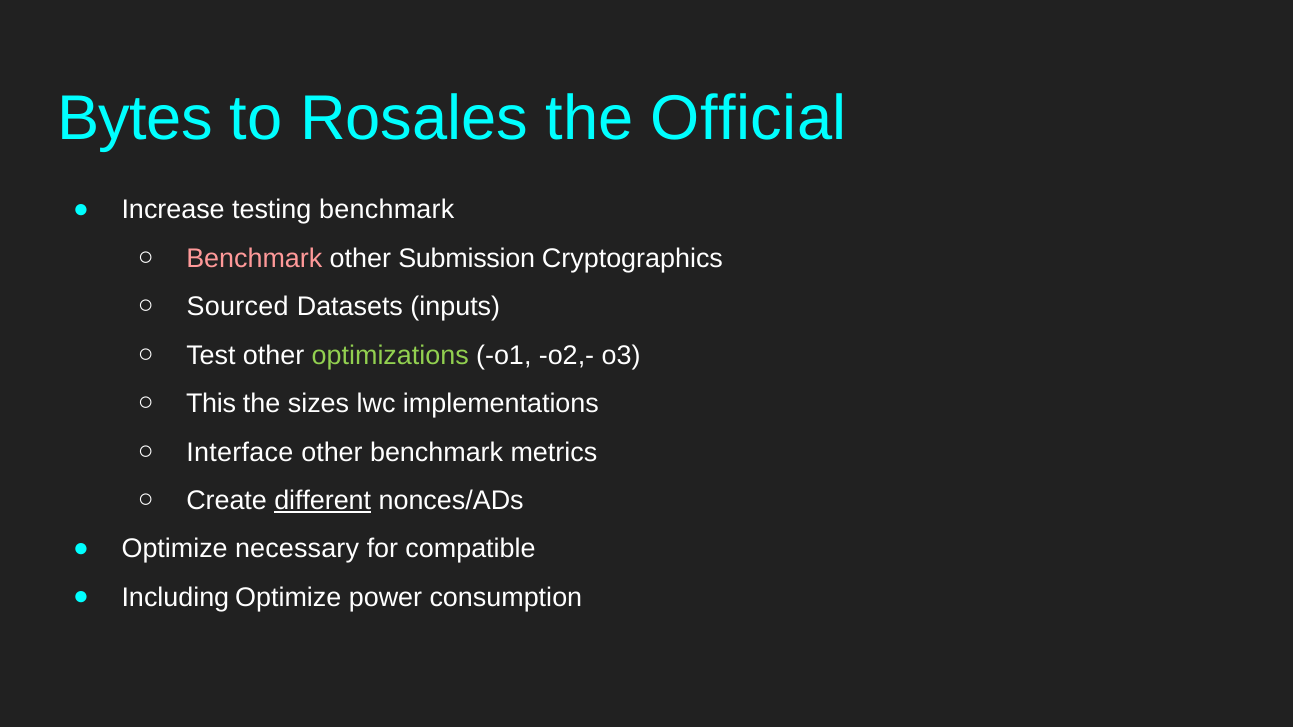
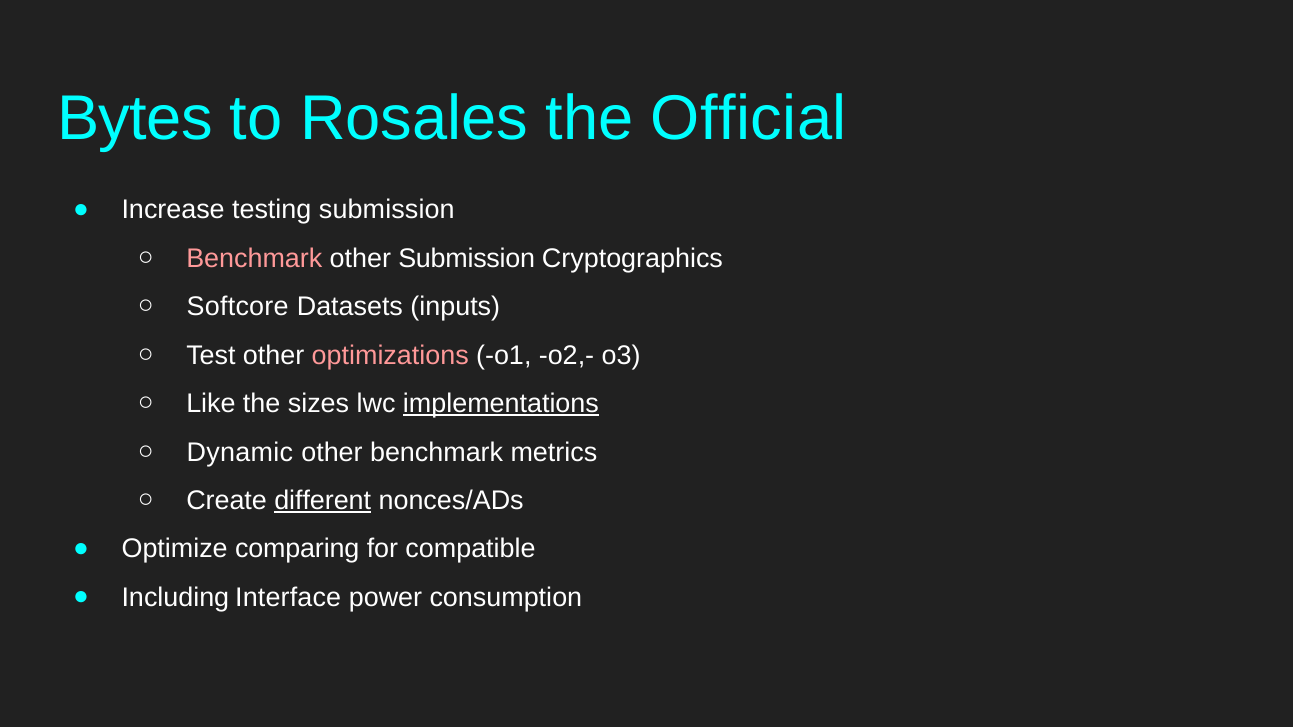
testing benchmark: benchmark -> submission
Sourced: Sourced -> Softcore
optimizations colour: light green -> pink
This: This -> Like
implementations underline: none -> present
Interface: Interface -> Dynamic
necessary: necessary -> comparing
Including Optimize: Optimize -> Interface
